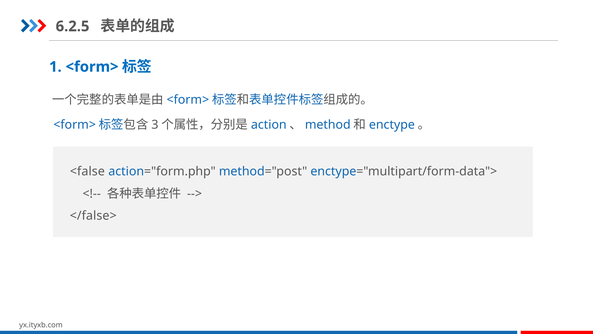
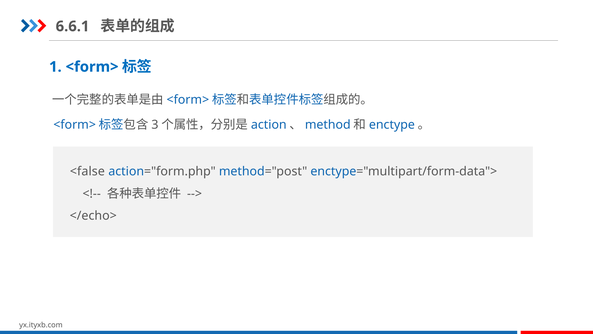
6.2.5: 6.2.5 -> 6.6.1
</false>: </false> -> </echo>
